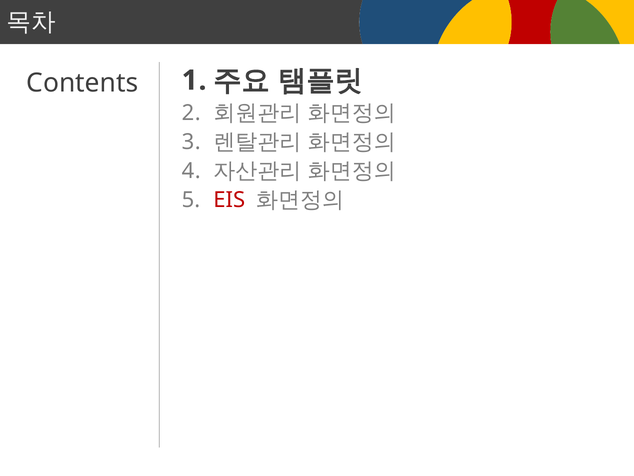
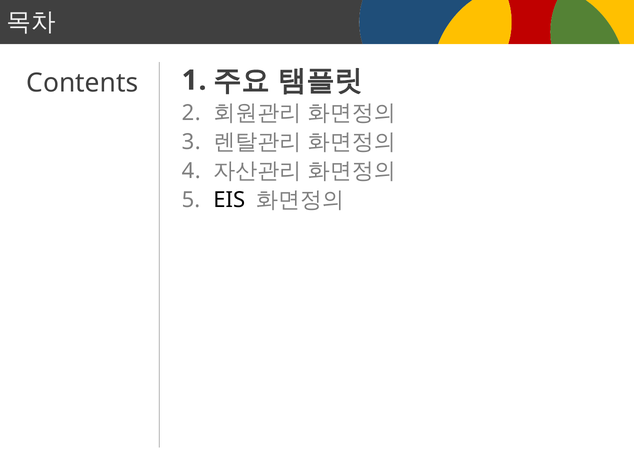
EIS colour: red -> black
